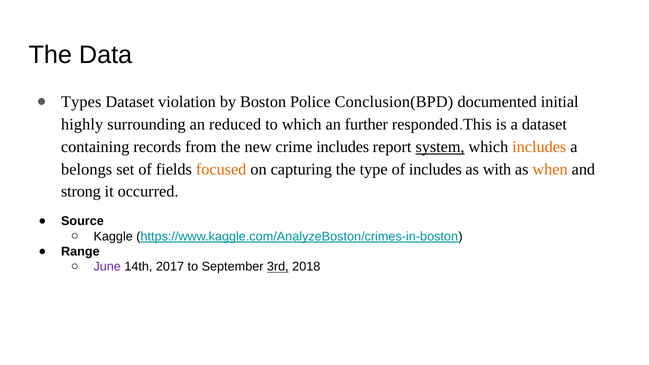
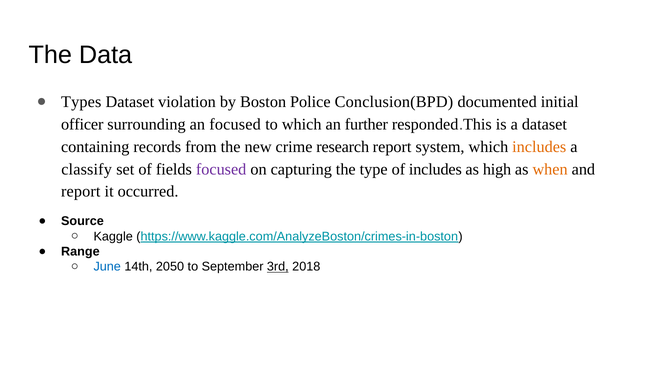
highly: highly -> officer
an reduced: reduced -> focused
crime includes: includes -> research
system underline: present -> none
belongs: belongs -> classify
focused at (221, 169) colour: orange -> purple
with: with -> high
strong at (81, 192): strong -> report
June colour: purple -> blue
2017: 2017 -> 2050
